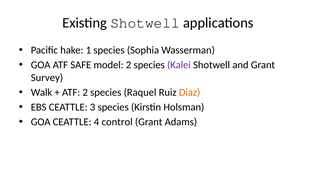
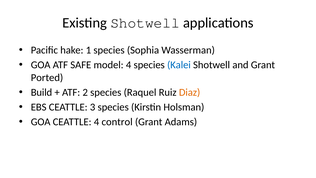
model 2: 2 -> 4
Kalei colour: purple -> blue
Survey: Survey -> Ported
Walk: Walk -> Build
